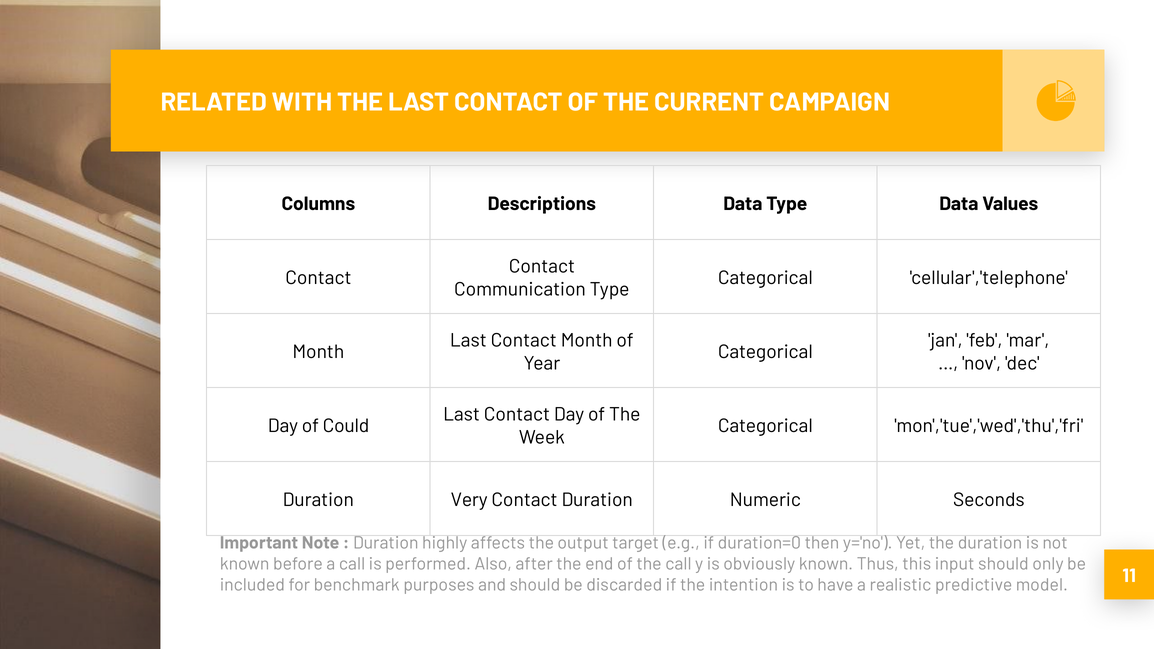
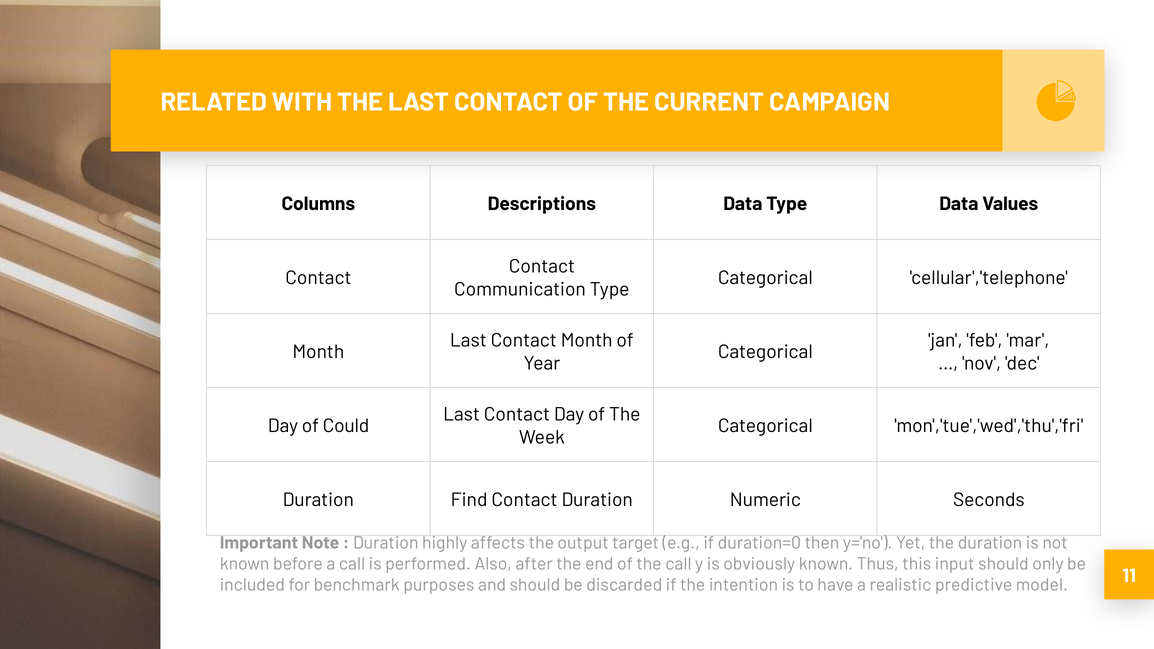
Very: Very -> Find
